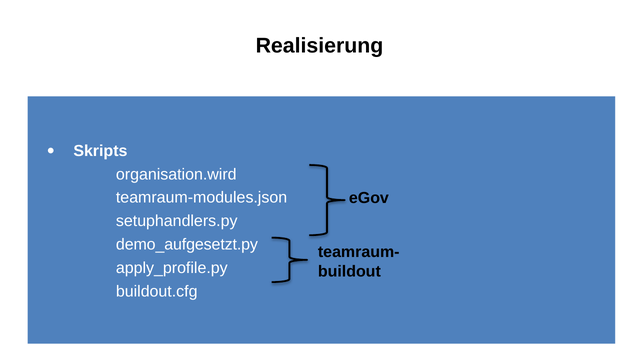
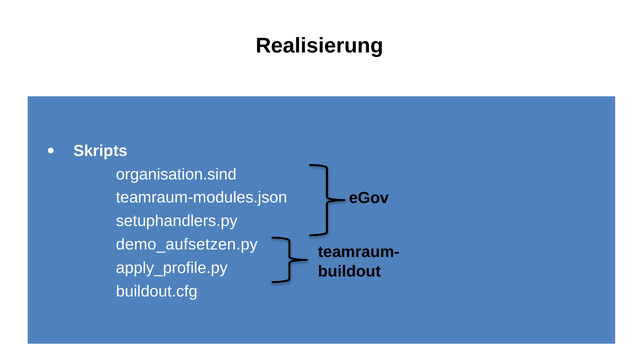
organisation.wird: organisation.wird -> organisation.sind
demo_aufgesetzt.py: demo_aufgesetzt.py -> demo_aufsetzen.py
